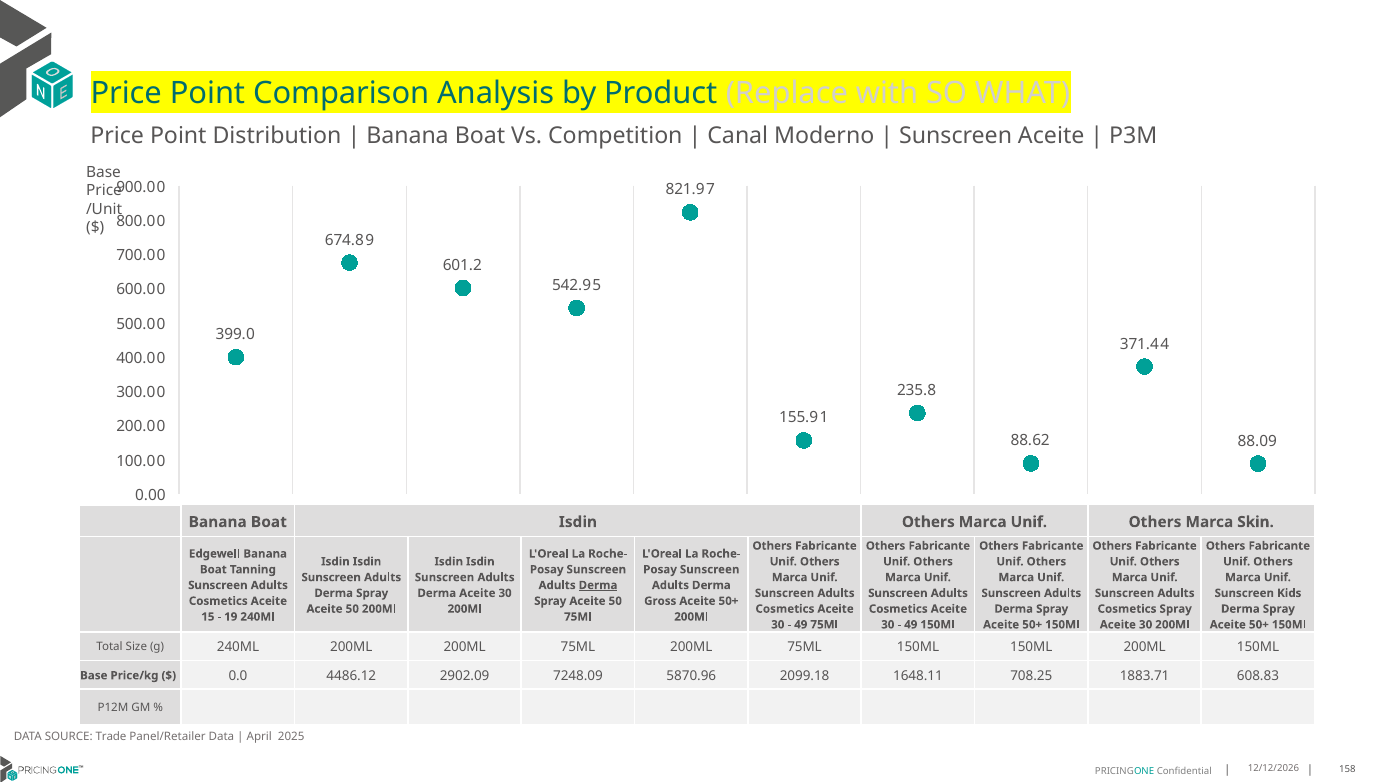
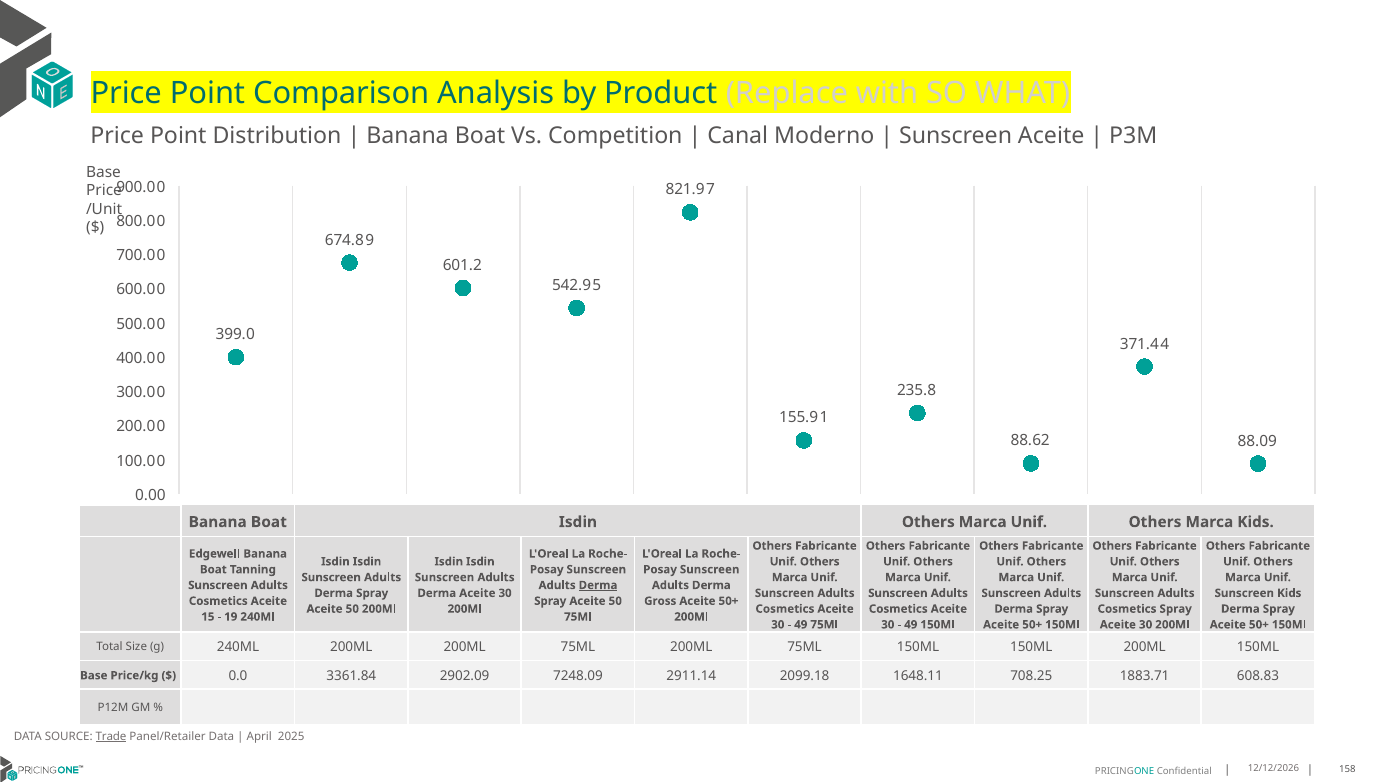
Marca Skin: Skin -> Kids
4486.12: 4486.12 -> 3361.84
5870.96: 5870.96 -> 2911.14
Trade underline: none -> present
